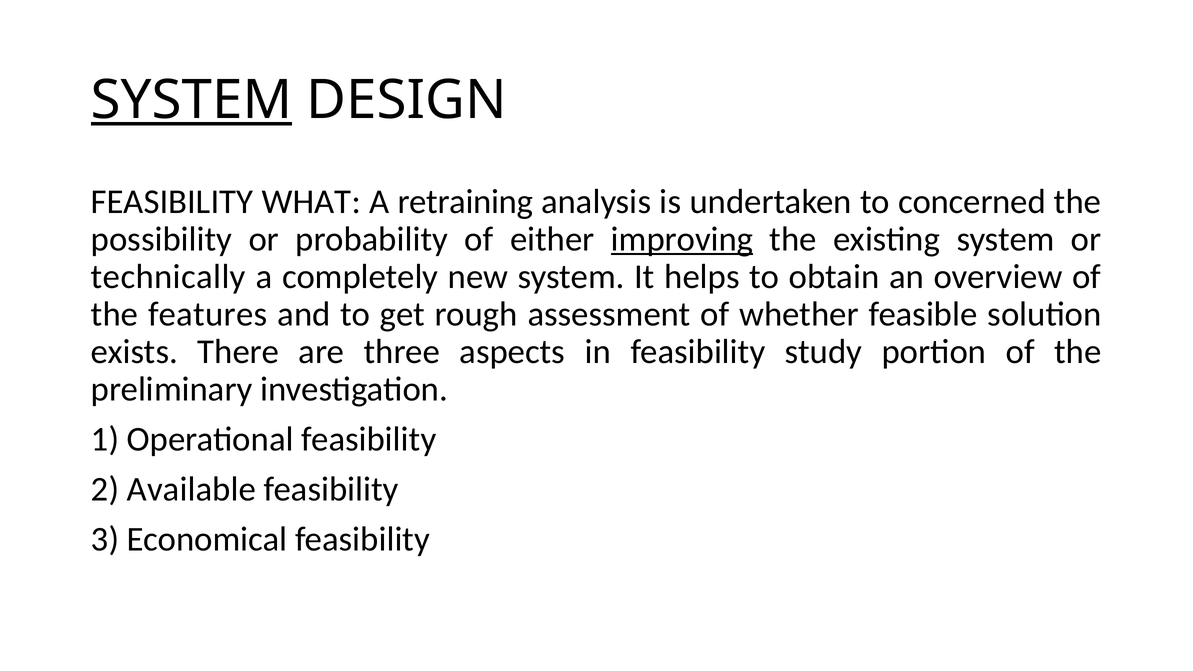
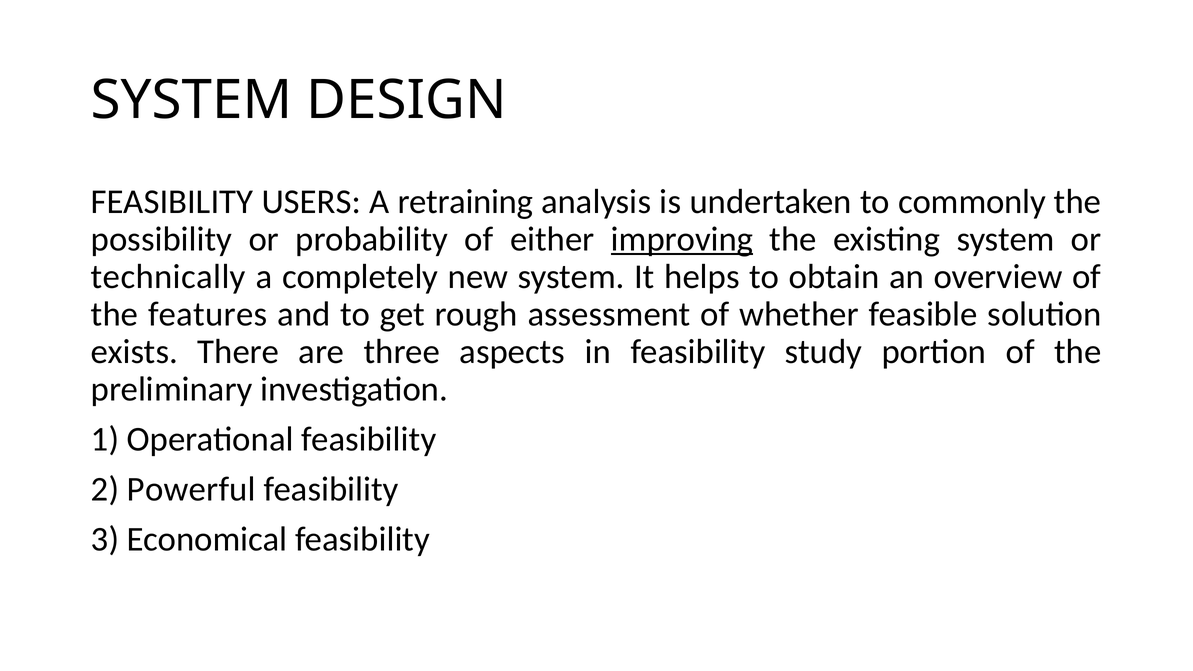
SYSTEM at (192, 100) underline: present -> none
WHAT: WHAT -> USERS
concerned: concerned -> commonly
Available: Available -> Powerful
